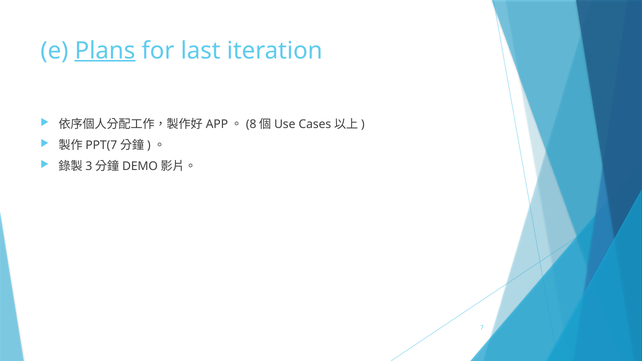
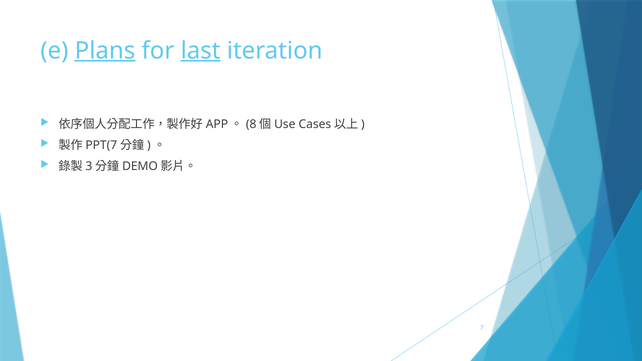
last underline: none -> present
